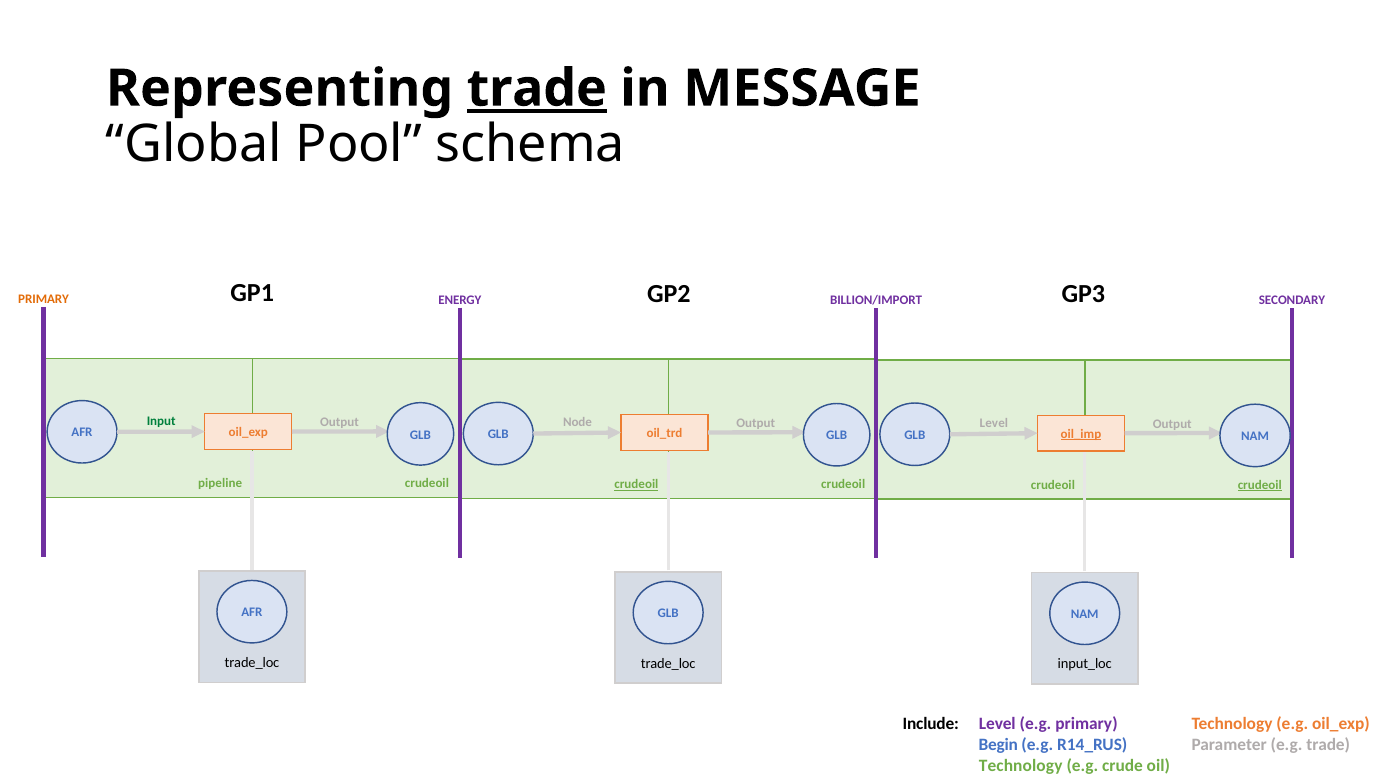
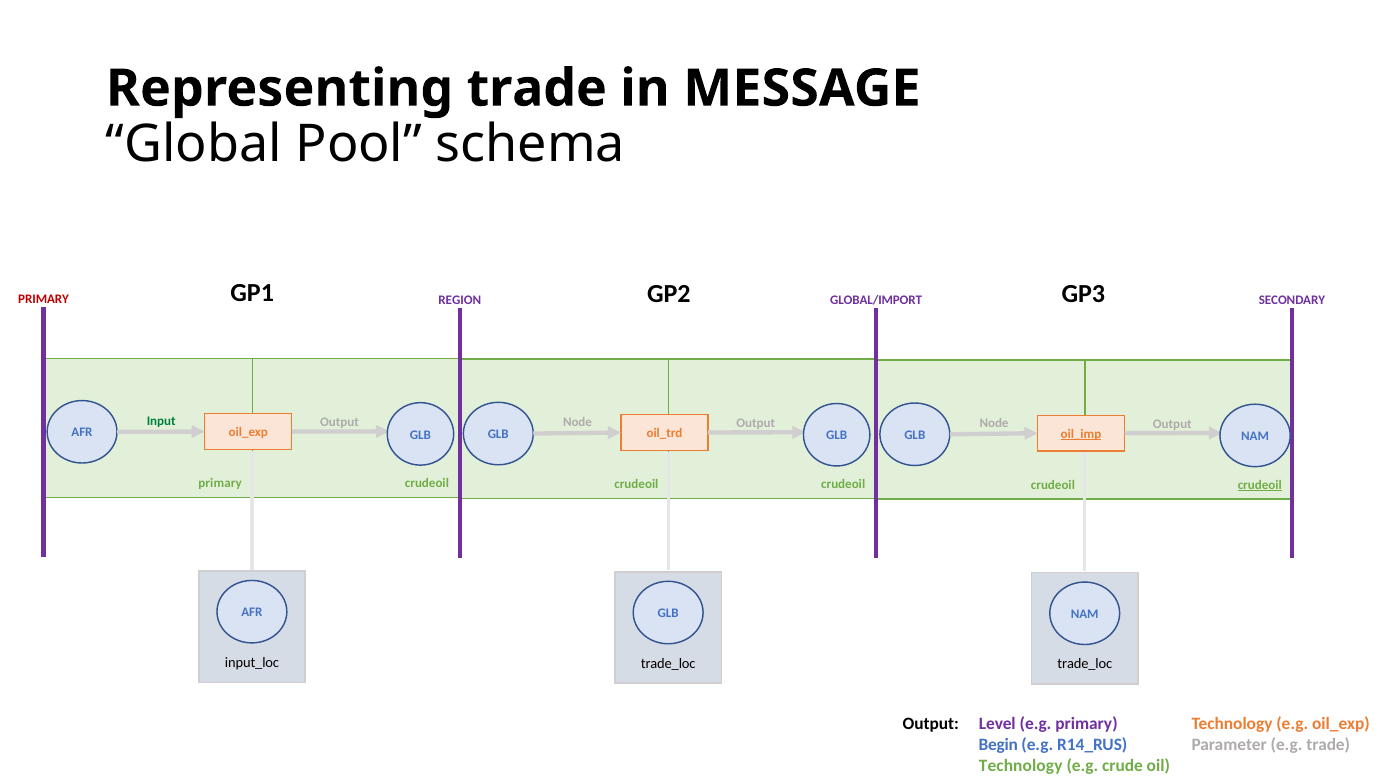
trade at (537, 89) underline: present -> none
PRIMARY at (44, 299) colour: orange -> red
ENERGY: ENERGY -> REGION
BILLION/IMPORT: BILLION/IMPORT -> GLOBAL/IMPORT
Level at (994, 423): Level -> Node
pipeline at (220, 484): pipeline -> primary
crudeoil at (636, 485) underline: present -> none
trade_loc at (252, 663): trade_loc -> input_loc
input_loc at (1085, 664): input_loc -> trade_loc
Include at (931, 724): Include -> Output
